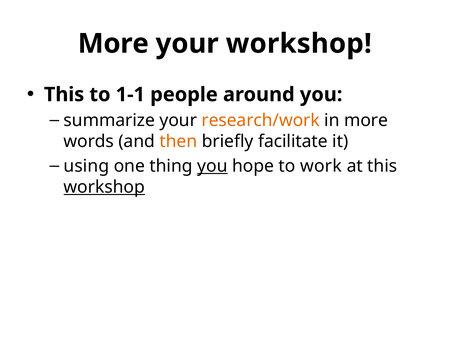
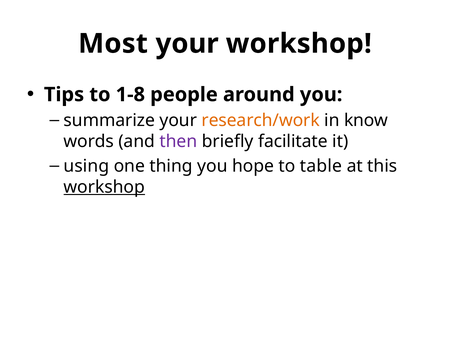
More at (113, 44): More -> Most
This at (64, 94): This -> Tips
1-1: 1-1 -> 1-8
in more: more -> know
then colour: orange -> purple
you at (212, 166) underline: present -> none
work: work -> table
